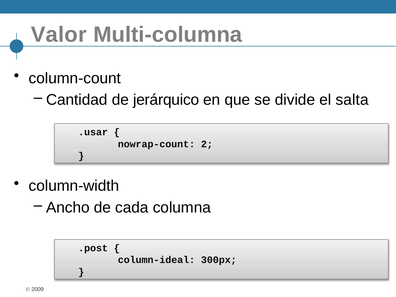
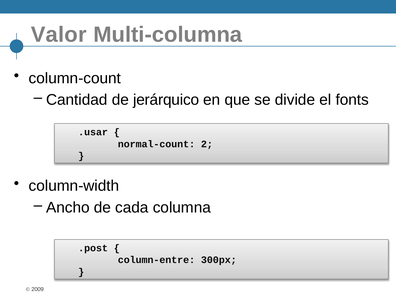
salta: salta -> fonts
nowrap-count: nowrap-count -> normal-count
column-ideal: column-ideal -> column-entre
